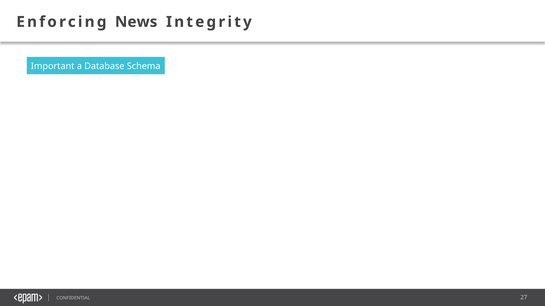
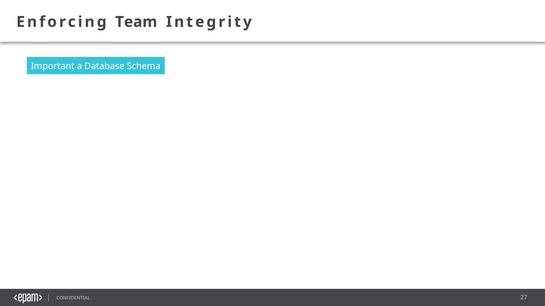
News: News -> Team
